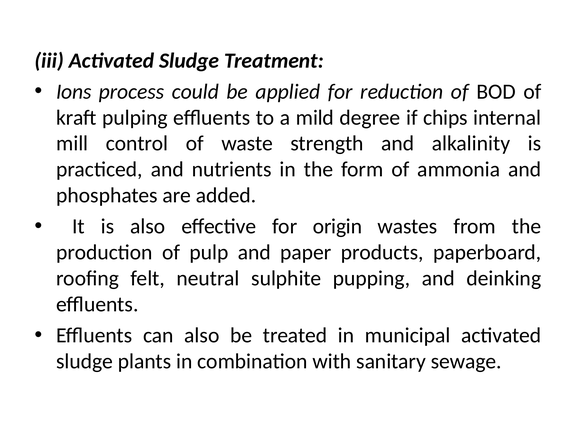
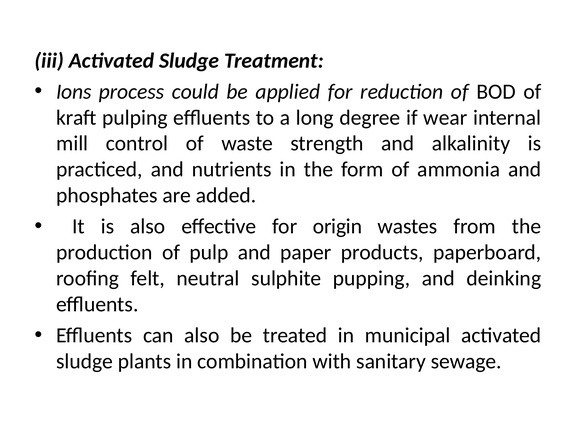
mild: mild -> long
chips: chips -> wear
